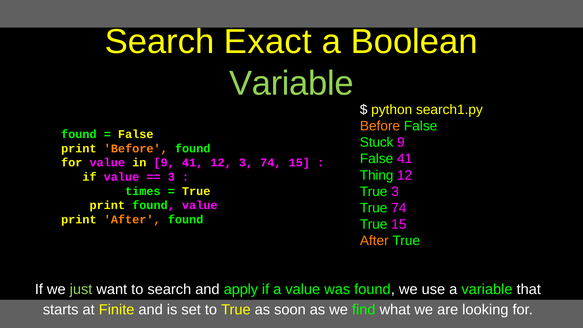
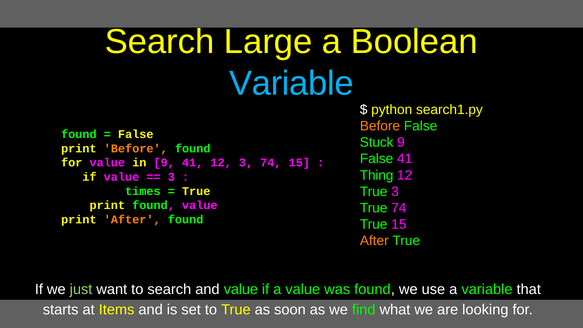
Exact: Exact -> Large
Variable at (291, 83) colour: light green -> light blue
and apply: apply -> value
Finite: Finite -> Items
